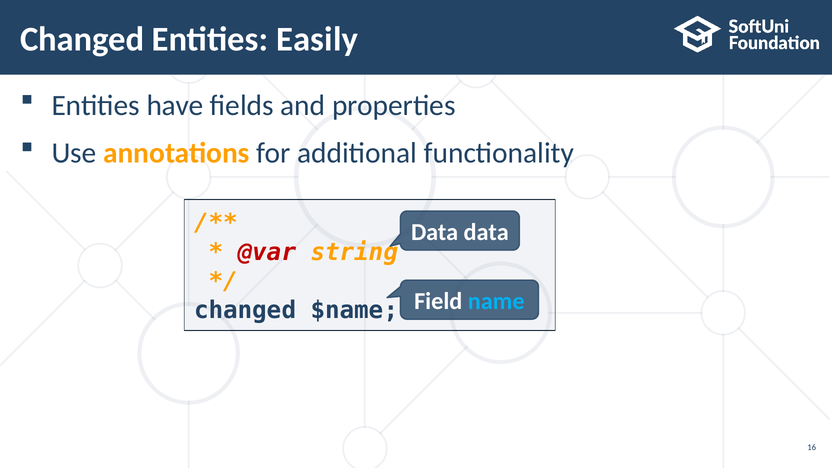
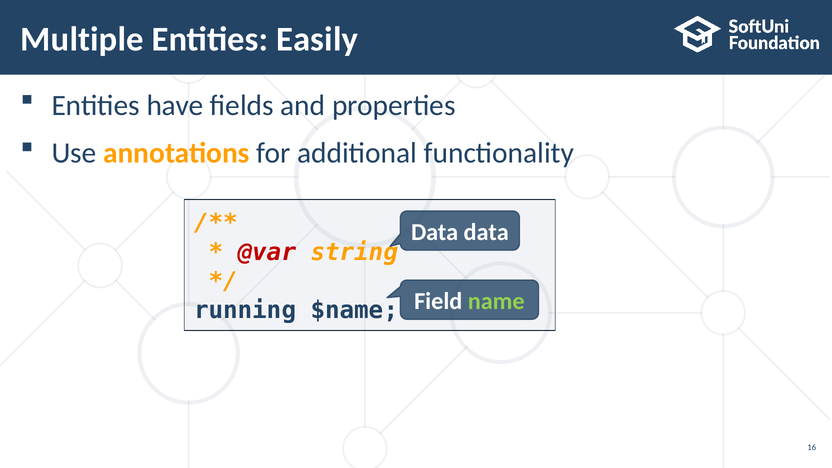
Changed at (82, 39): Changed -> Multiple
changed at (245, 310): changed -> running
name colour: light blue -> light green
